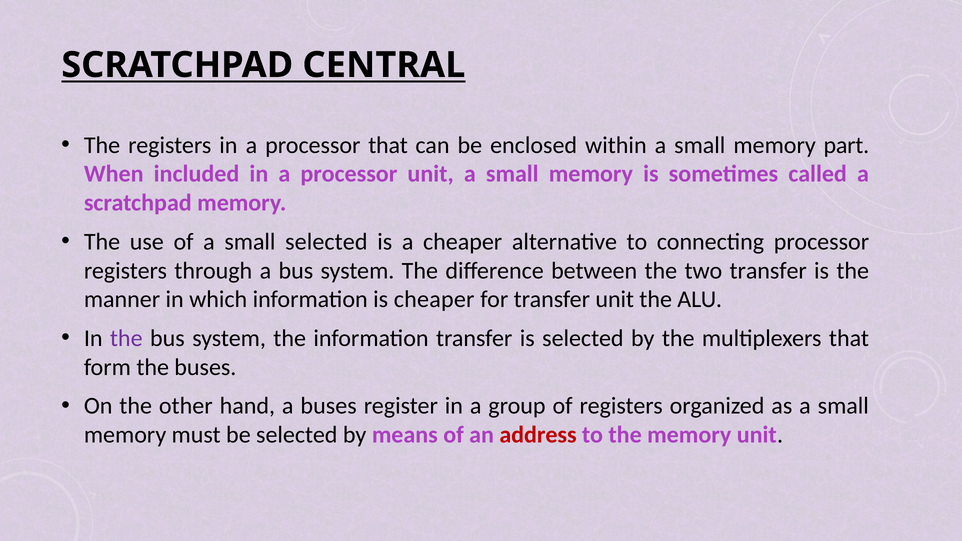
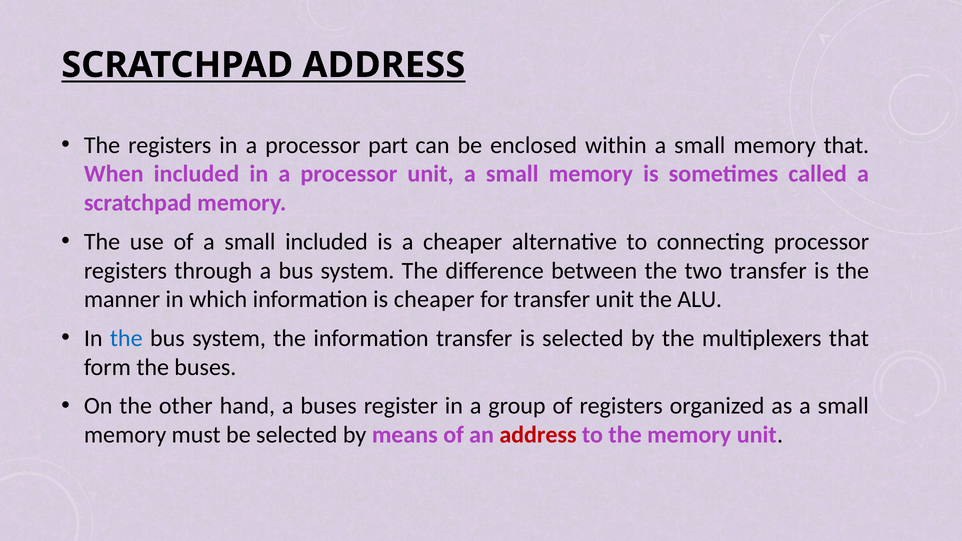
SCRATCHPAD CENTRAL: CENTRAL -> ADDRESS
processor that: that -> part
memory part: part -> that
small selected: selected -> included
the at (126, 338) colour: purple -> blue
